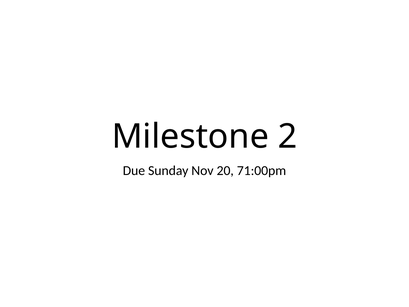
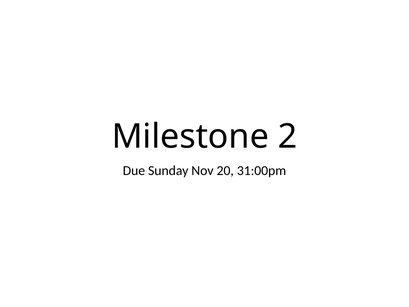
71:00pm: 71:00pm -> 31:00pm
